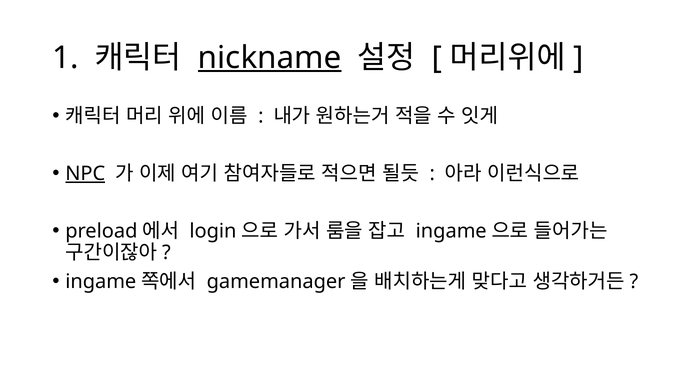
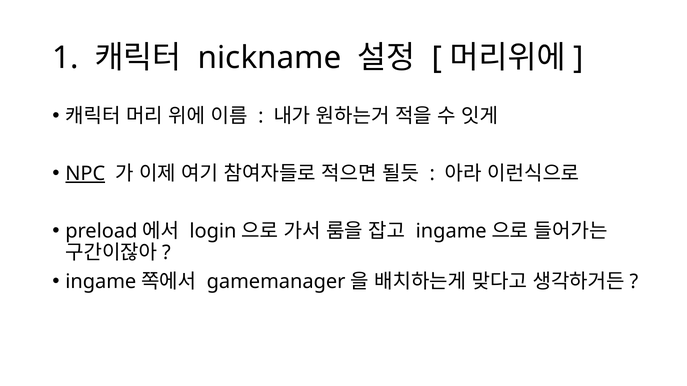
nickname underline: present -> none
